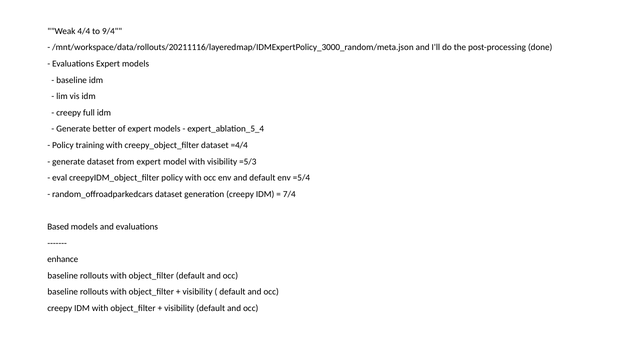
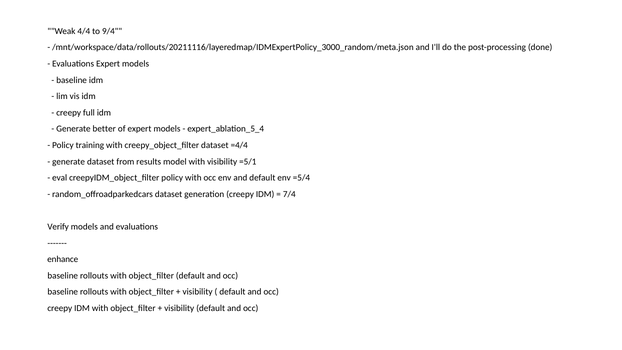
from expert: expert -> results
=5/3: =5/3 -> =5/1
Based: Based -> Verify
